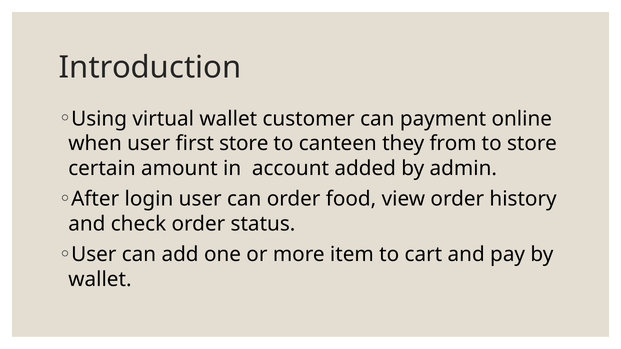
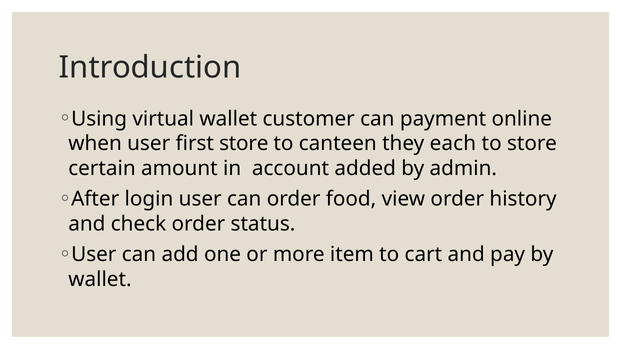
from: from -> each
